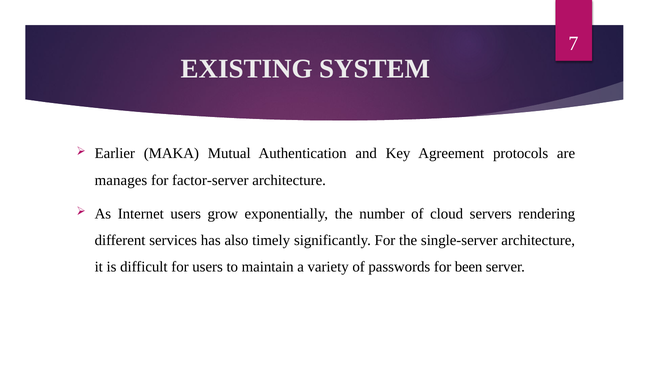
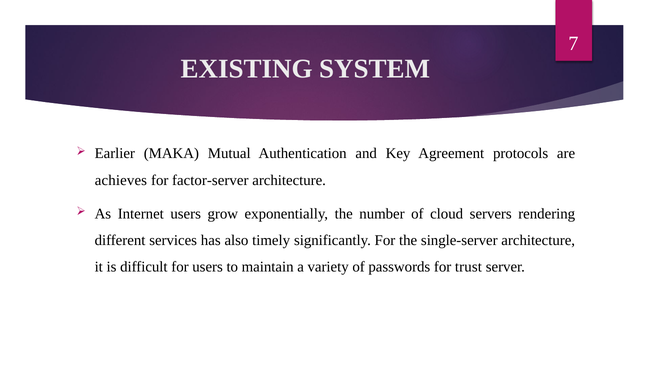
manages: manages -> achieves
been: been -> trust
